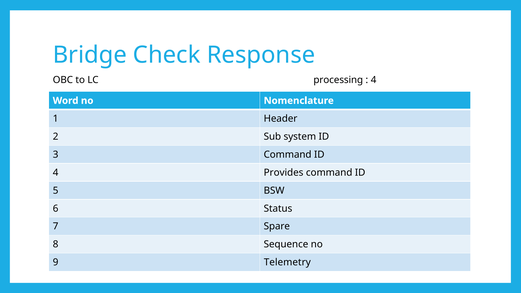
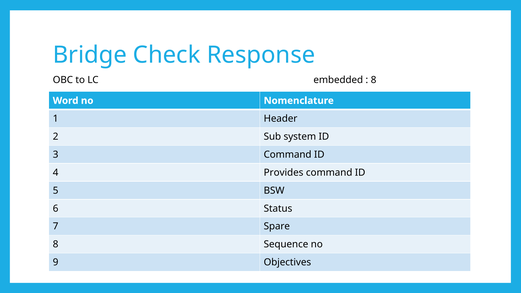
processing: processing -> embedded
4 at (374, 80): 4 -> 8
Telemetry: Telemetry -> Objectives
